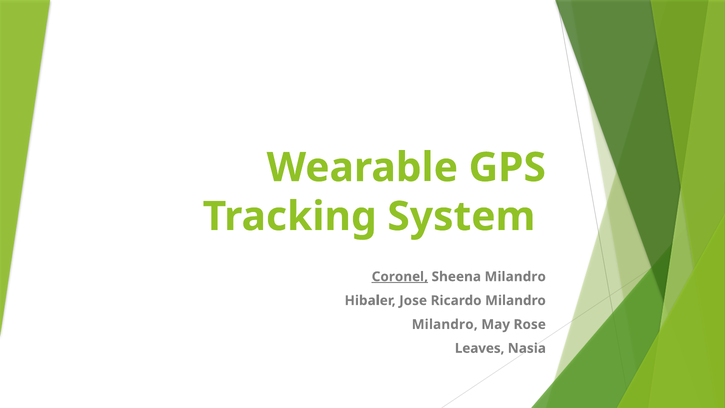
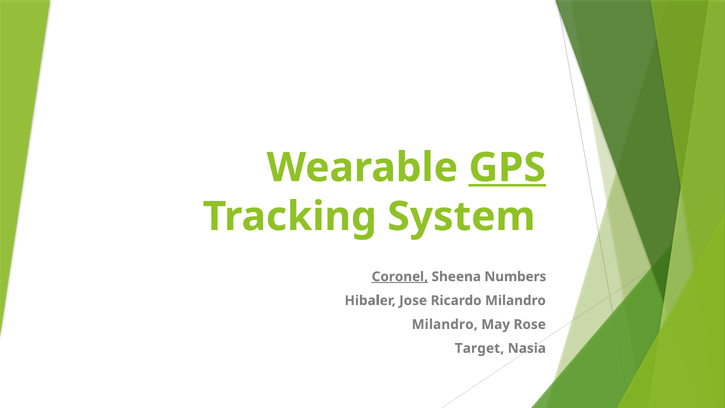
GPS underline: none -> present
Sheena Milandro: Milandro -> Numbers
Leaves: Leaves -> Target
